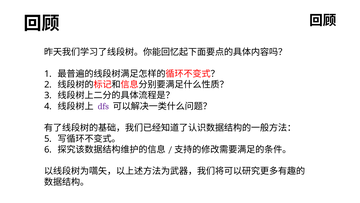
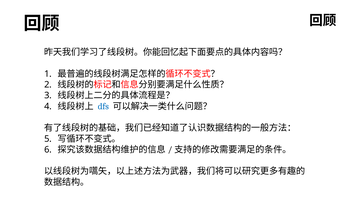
dfs colour: purple -> blue
